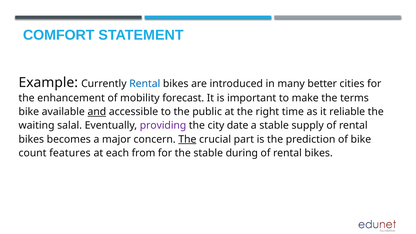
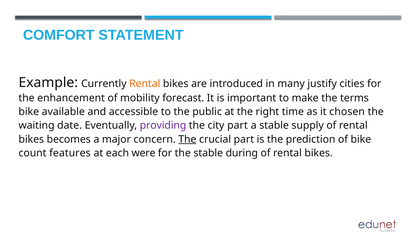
Rental at (145, 84) colour: blue -> orange
better: better -> justify
and underline: present -> none
reliable: reliable -> chosen
salal: salal -> date
city date: date -> part
from: from -> were
